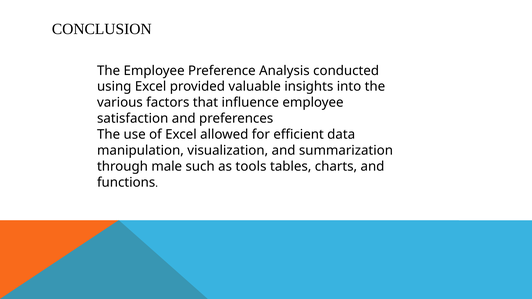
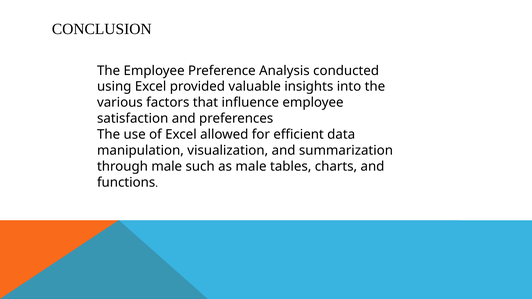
as tools: tools -> male
